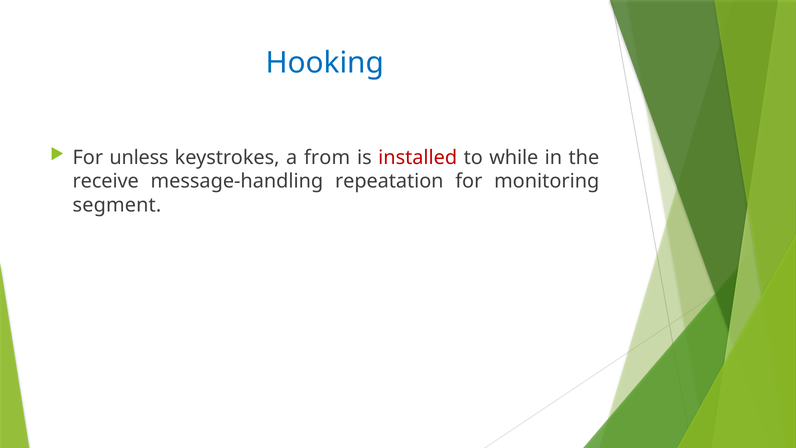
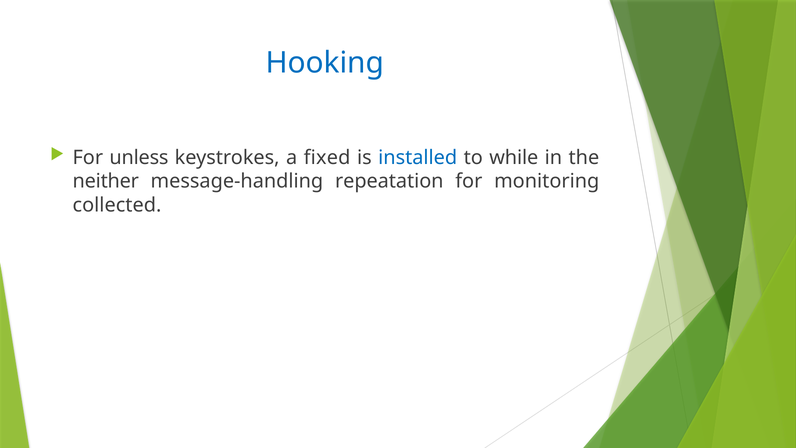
from: from -> fixed
installed colour: red -> blue
receive: receive -> neither
segment: segment -> collected
